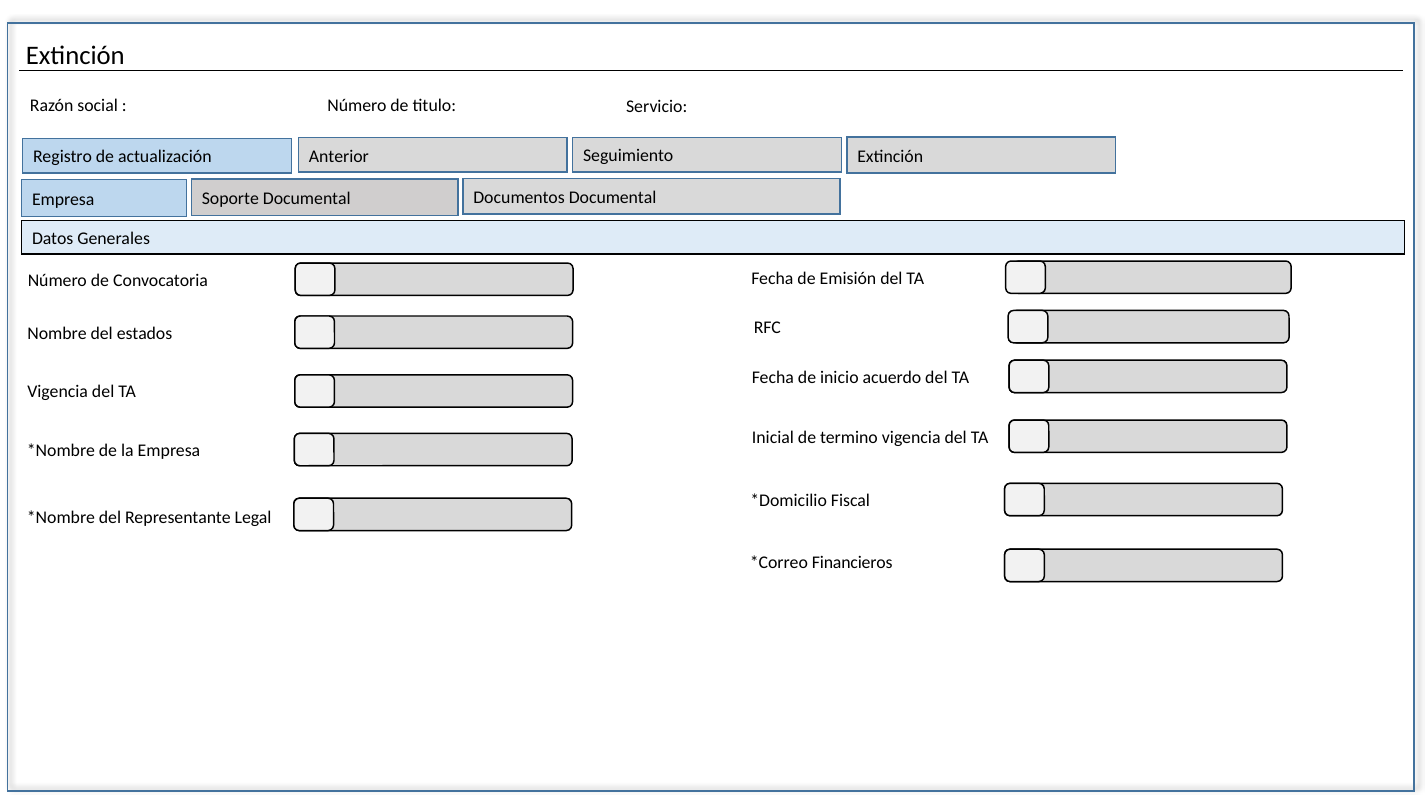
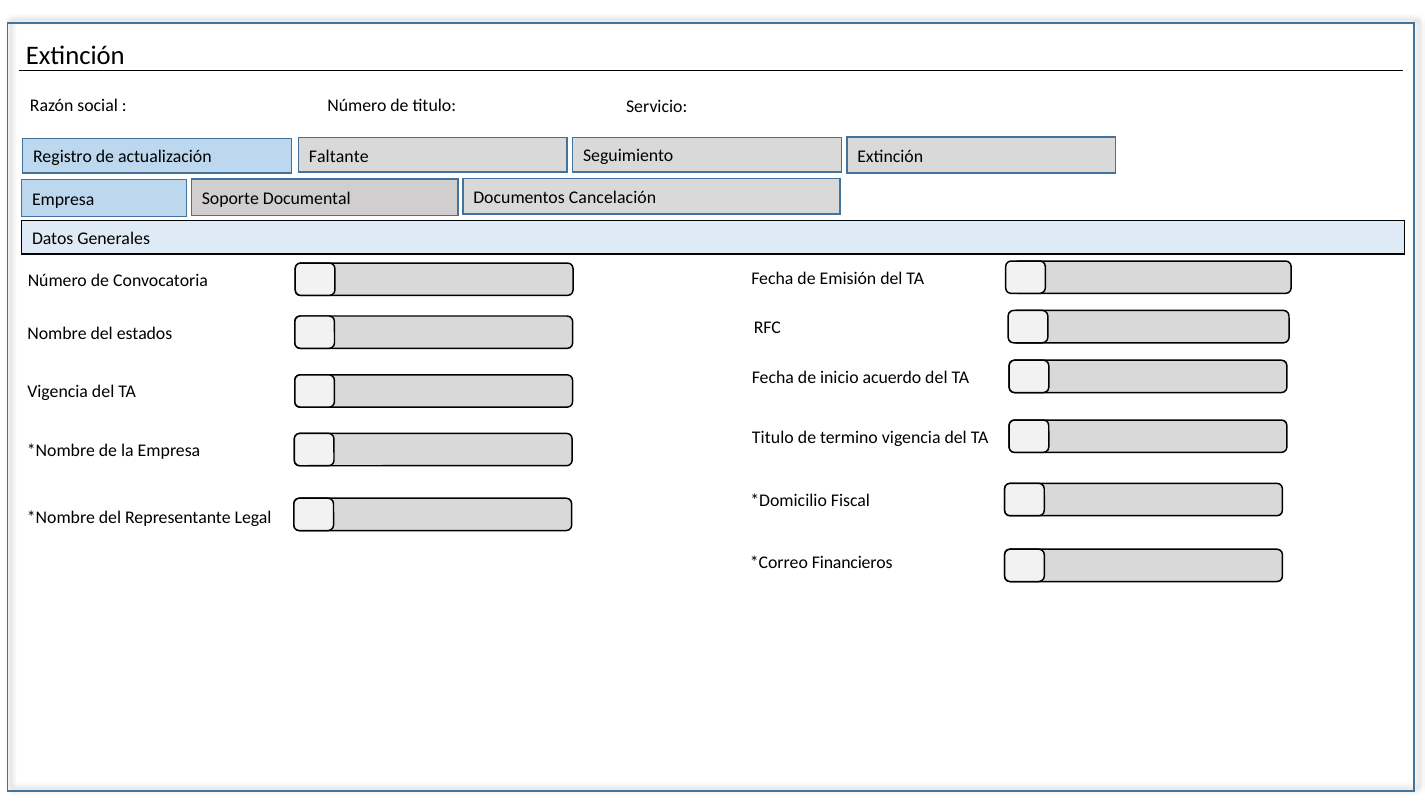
Anterior: Anterior -> Faltante
Documentos Documental: Documental -> Cancelación
Inicial at (773, 437): Inicial -> Titulo
